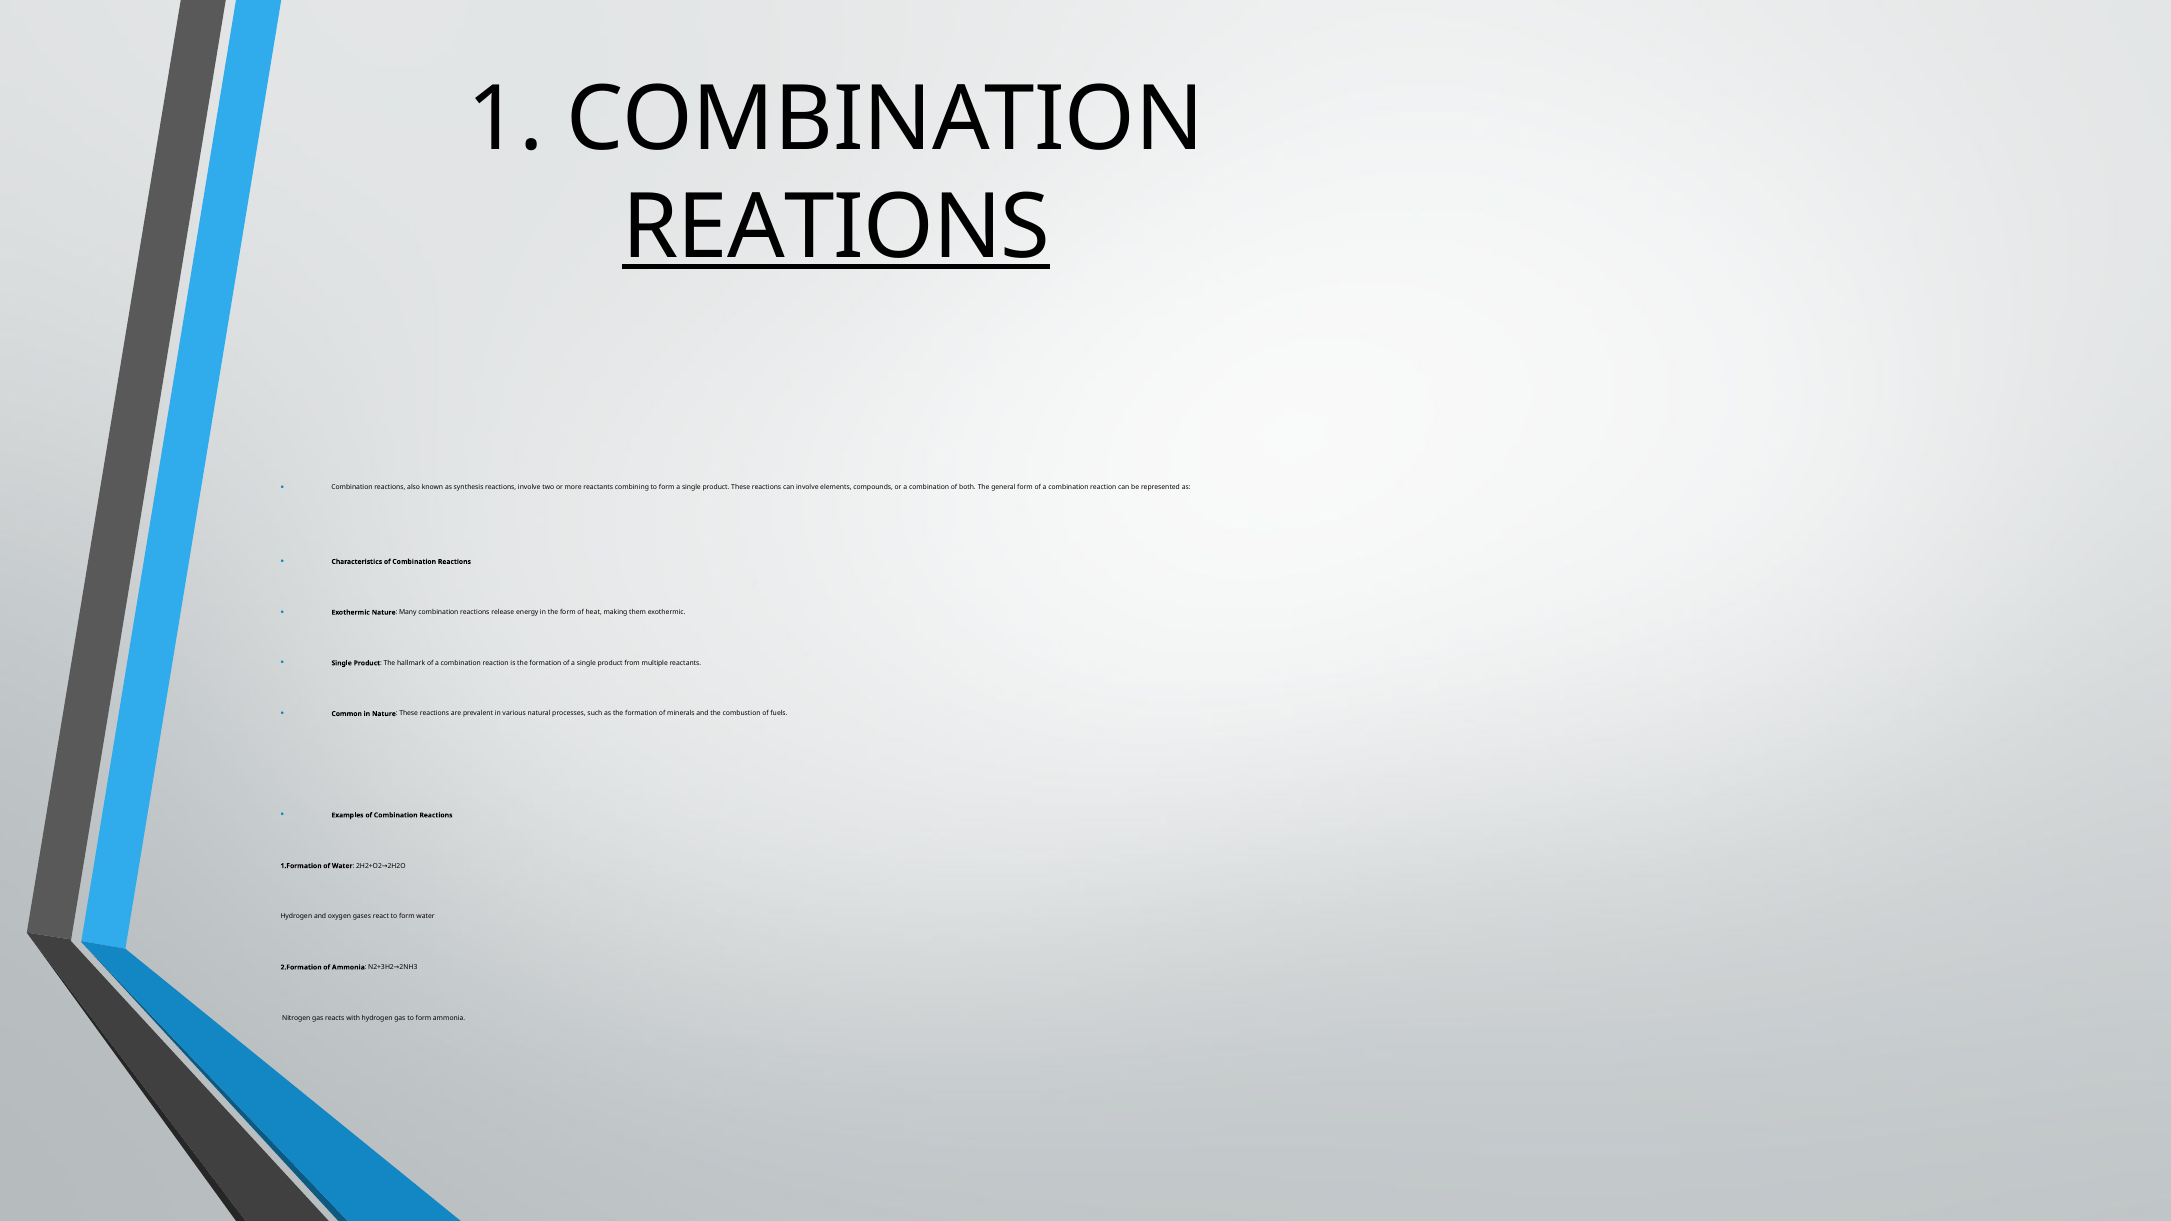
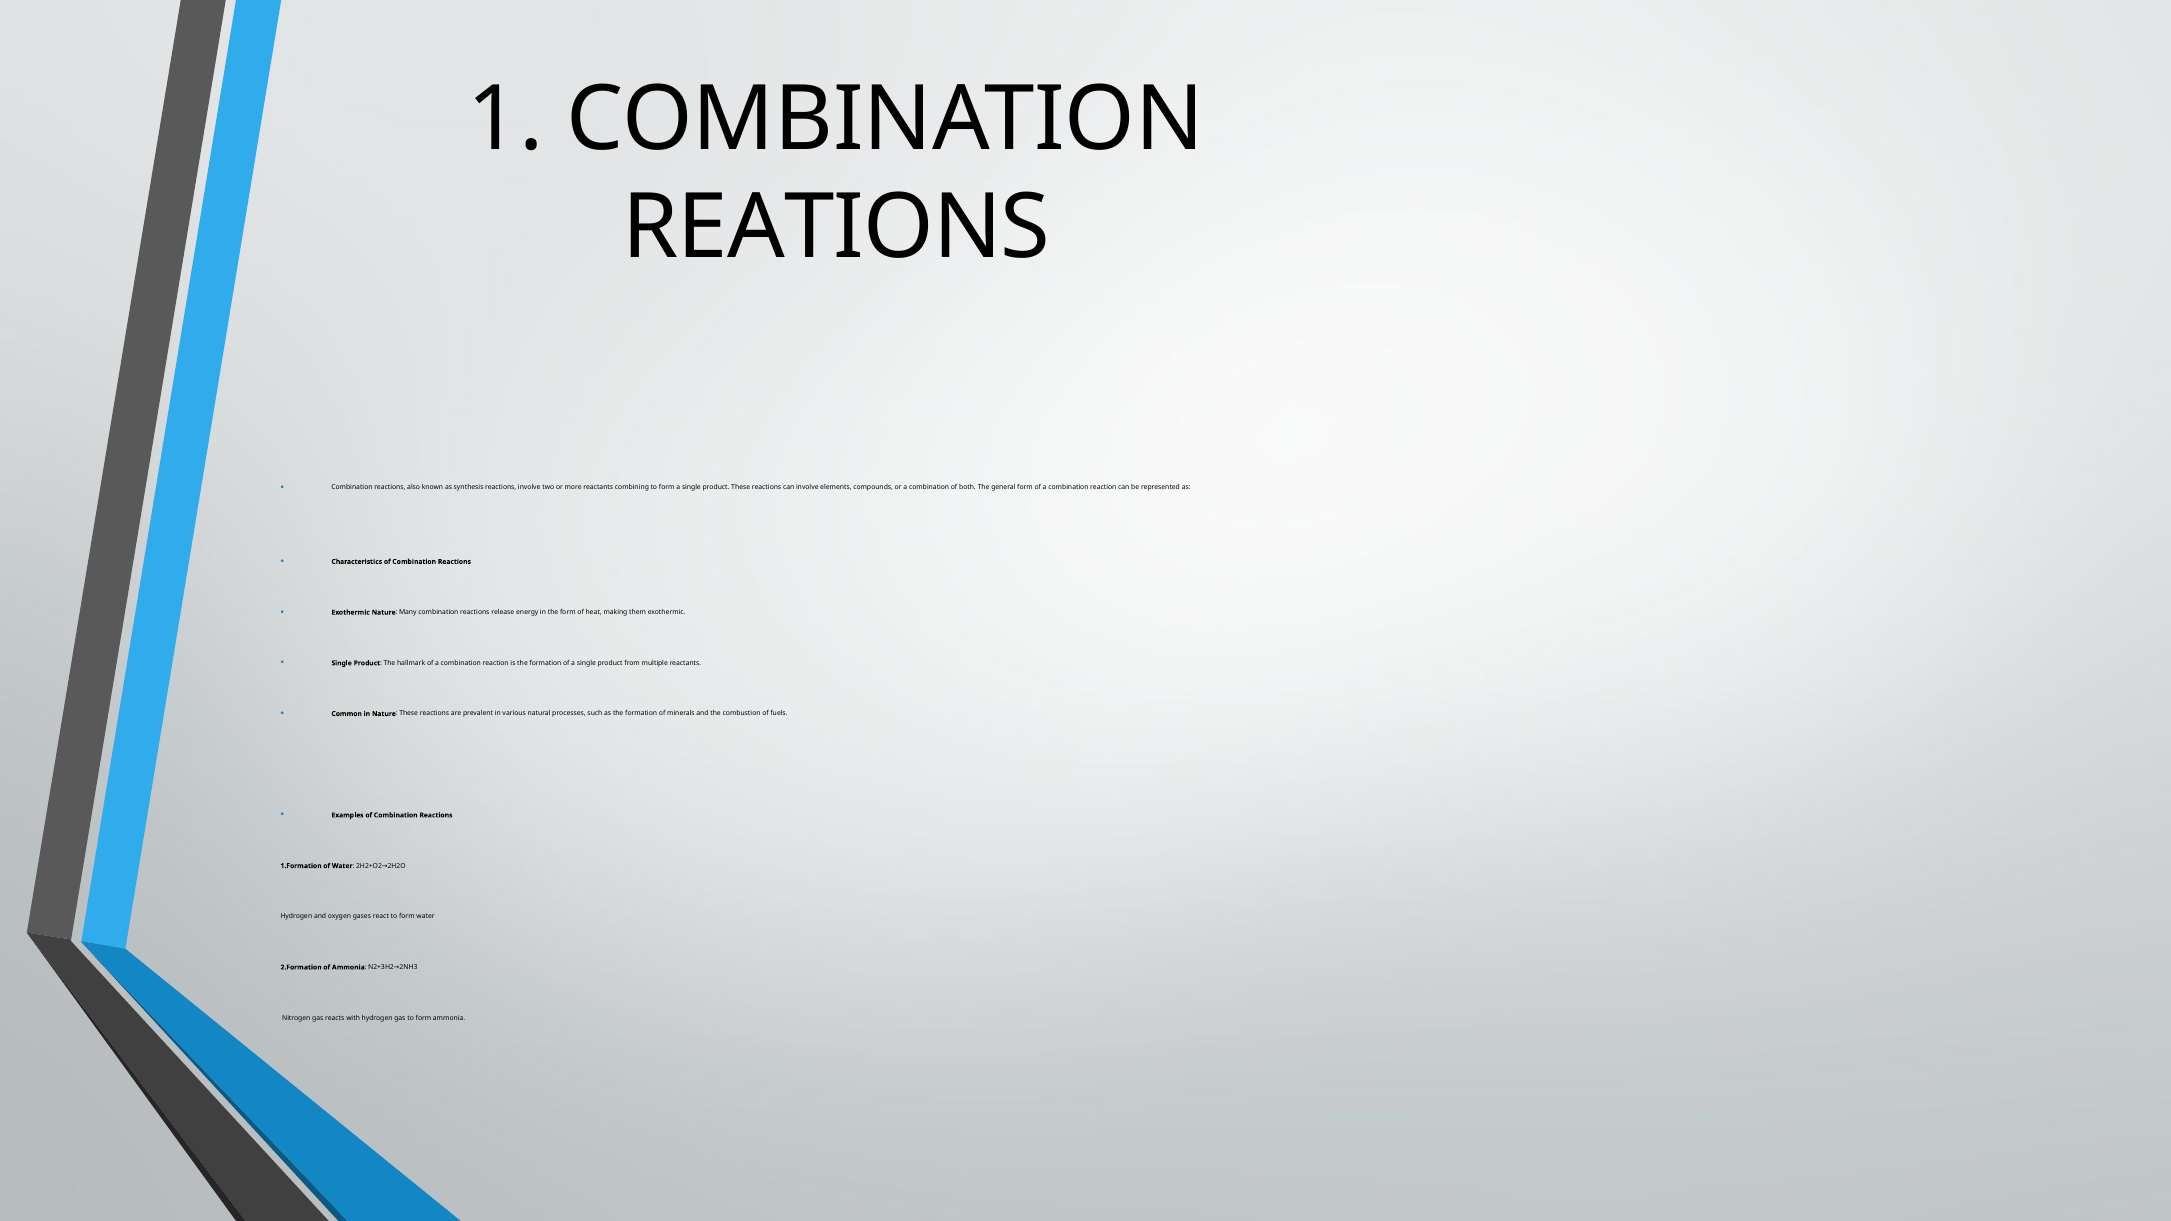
REATIONS underline: present -> none
